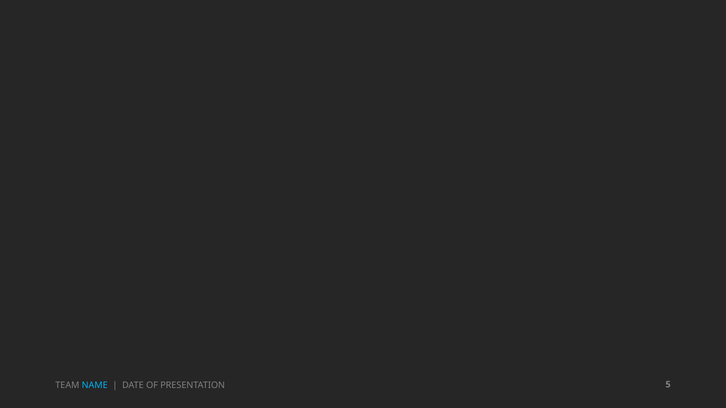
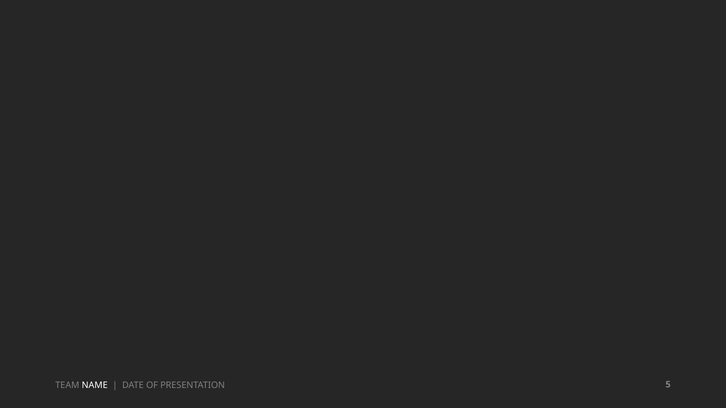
NAME colour: light blue -> white
